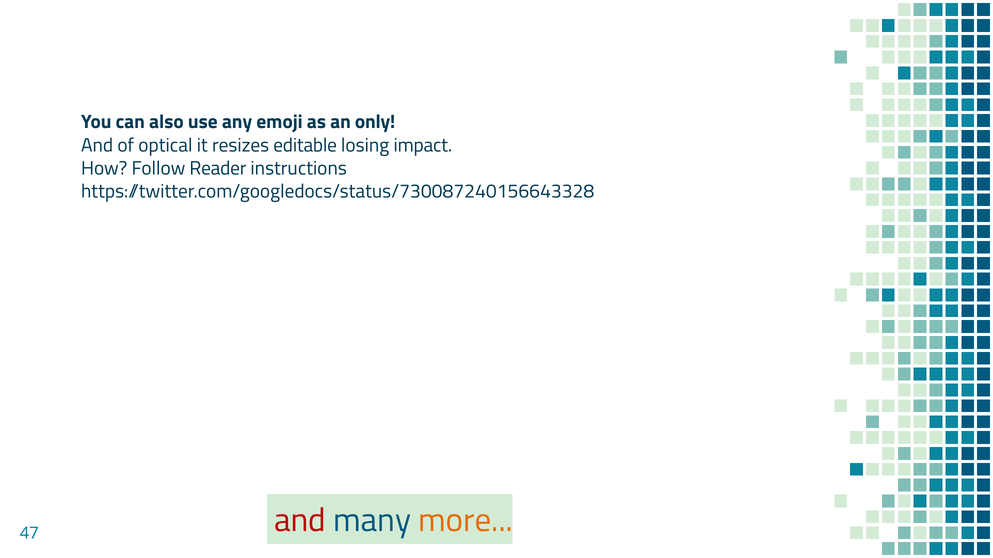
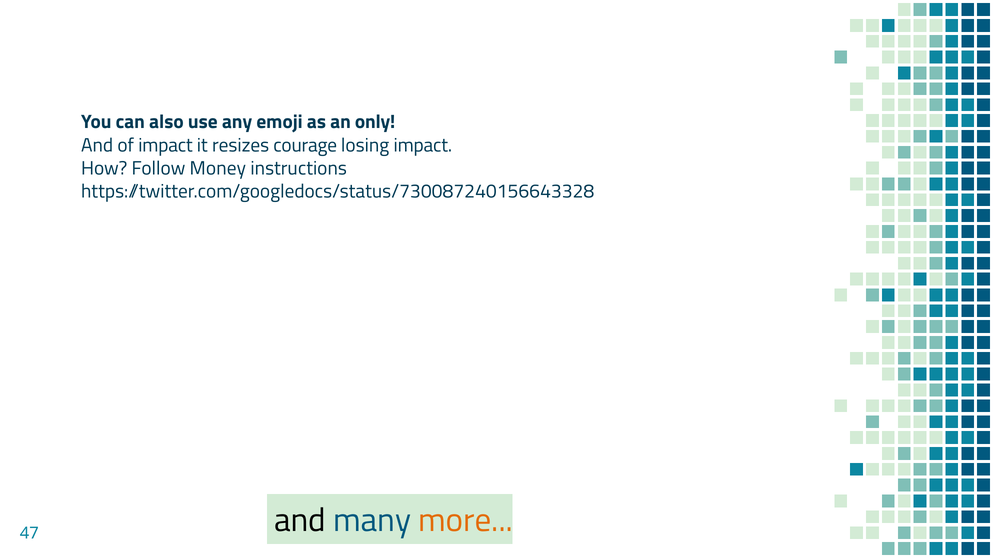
of optical: optical -> impact
editable: editable -> courage
Reader: Reader -> Money
and at (300, 521) colour: red -> black
